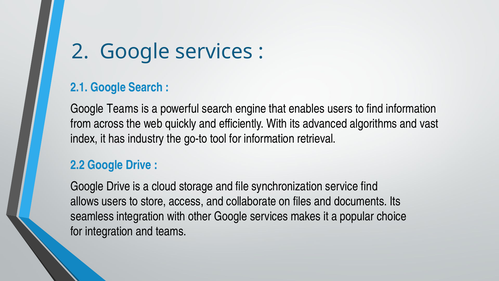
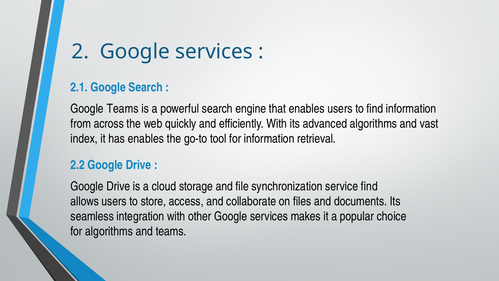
has industry: industry -> enables
for integration: integration -> algorithms
